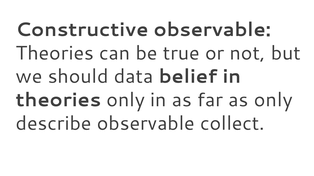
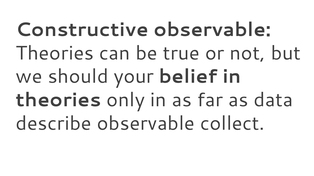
data: data -> your
as only: only -> data
